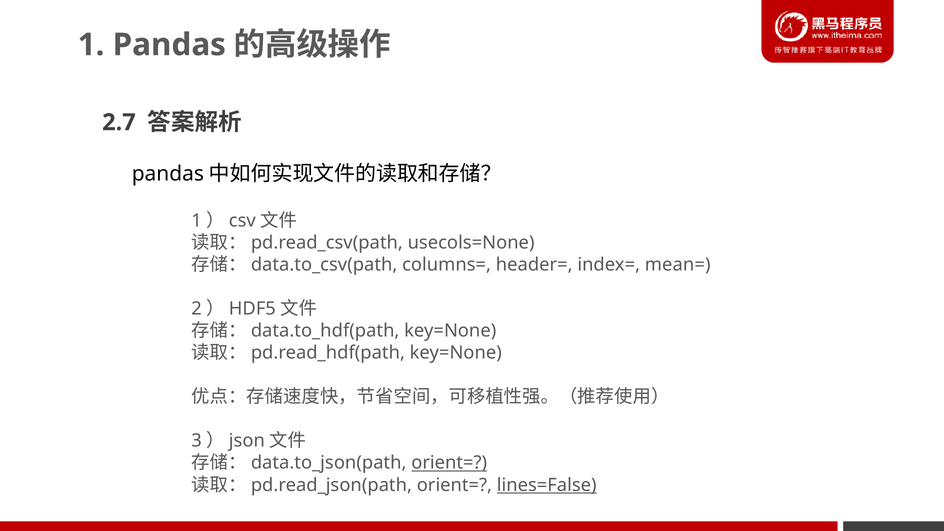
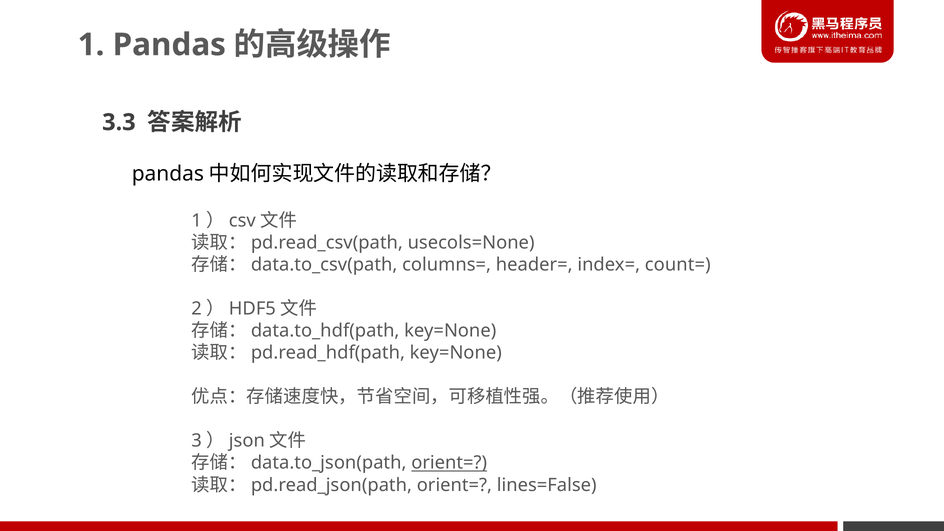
2.7: 2.7 -> 3.3
mean=: mean= -> count=
lines=False underline: present -> none
